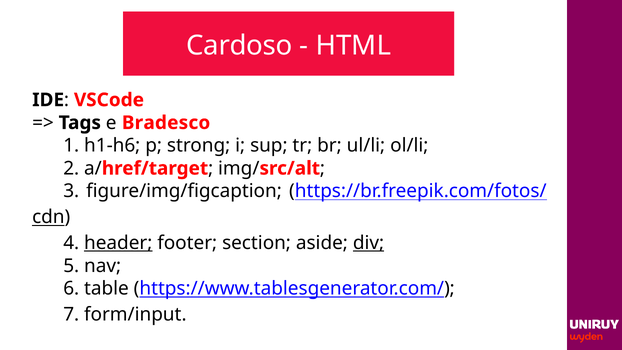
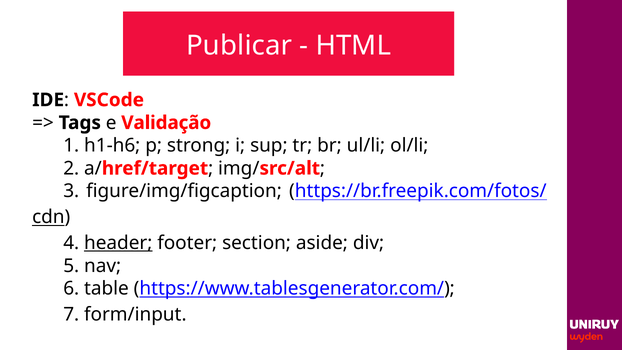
Cardoso: Cardoso -> Publicar
Bradesco: Bradesco -> Validação
div underline: present -> none
